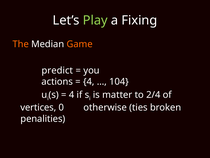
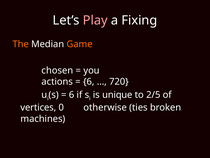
Play colour: light green -> pink
predict: predict -> chosen
4 at (89, 81): 4 -> 6
104: 104 -> 720
4 at (72, 94): 4 -> 6
matter: matter -> unique
2/4: 2/4 -> 2/5
penalities: penalities -> machines
